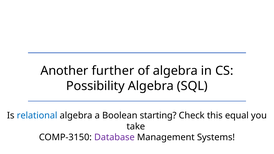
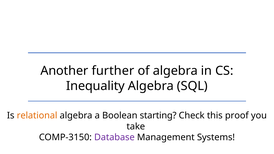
Possibility: Possibility -> Inequality
relational colour: blue -> orange
equal: equal -> proof
